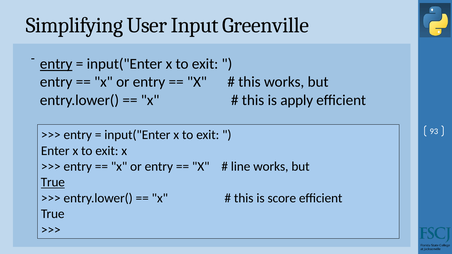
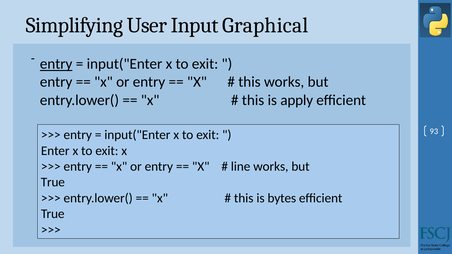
Greenville: Greenville -> Graphical
True at (53, 182) underline: present -> none
score: score -> bytes
